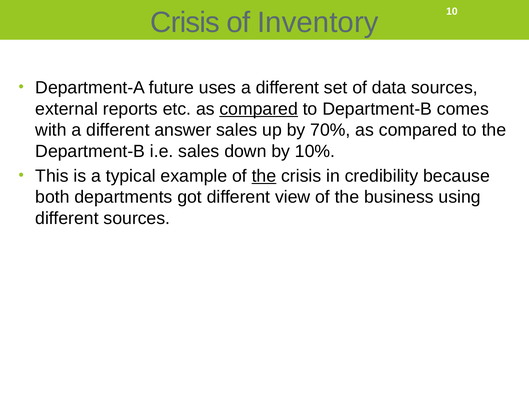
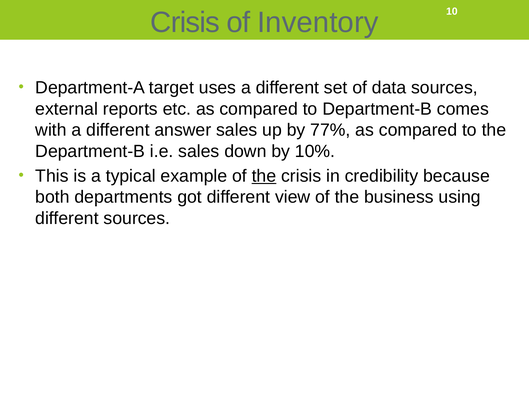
future: future -> target
compared at (259, 109) underline: present -> none
70%: 70% -> 77%
